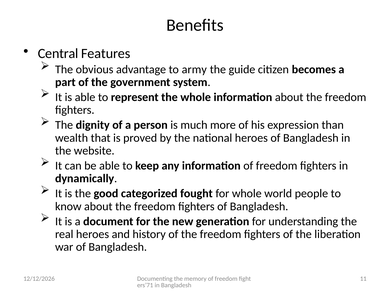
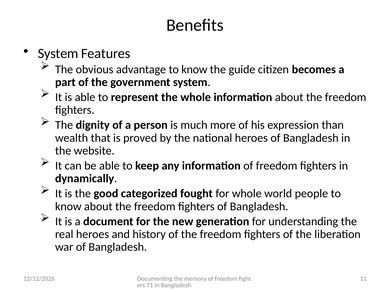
Central at (58, 54): Central -> System
advantage to army: army -> know
